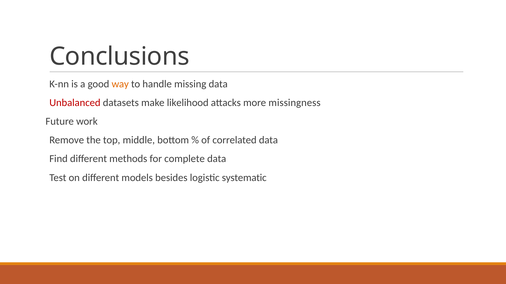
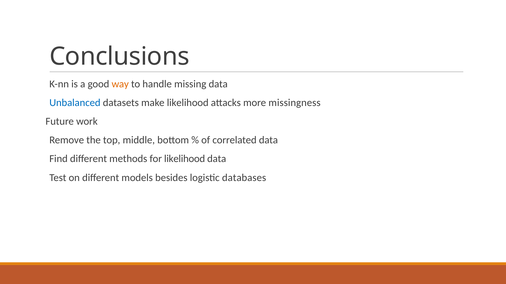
Unbalanced colour: red -> blue
for complete: complete -> likelihood
systematic: systematic -> databases
